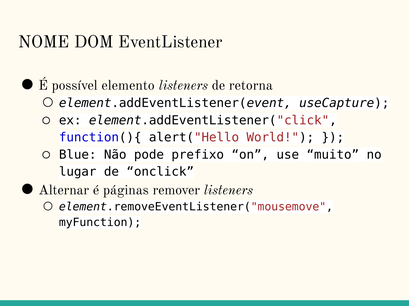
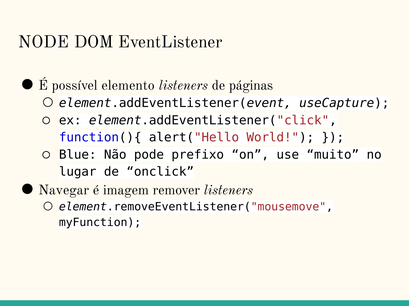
NOME: NOME -> NODE
retorna: retorna -> páginas
Alternar: Alternar -> Navegar
páginas: páginas -> imagem
